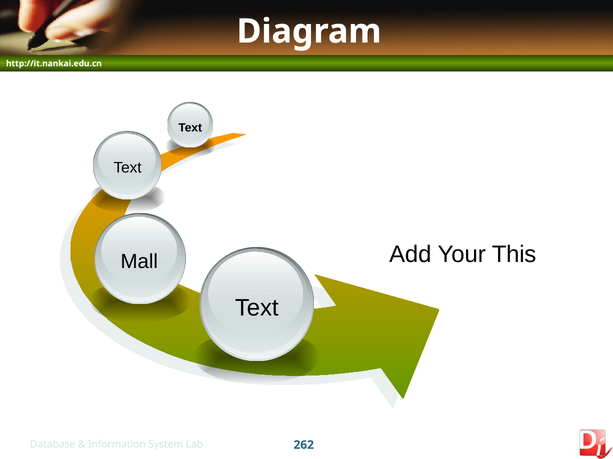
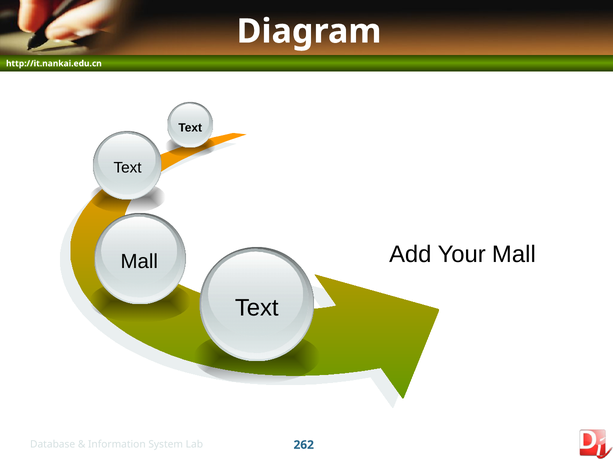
Your This: This -> Mall
